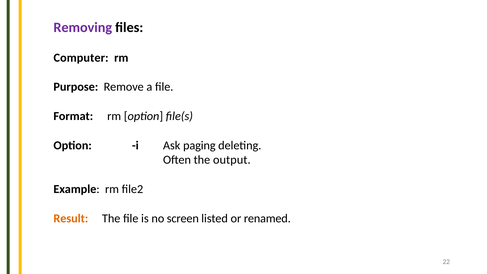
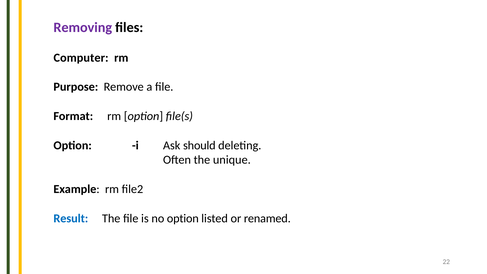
paging: paging -> should
output: output -> unique
Result colour: orange -> blue
no screen: screen -> option
